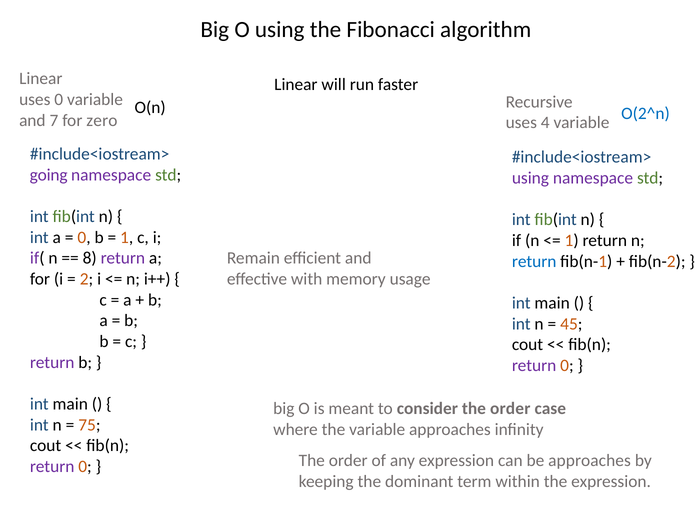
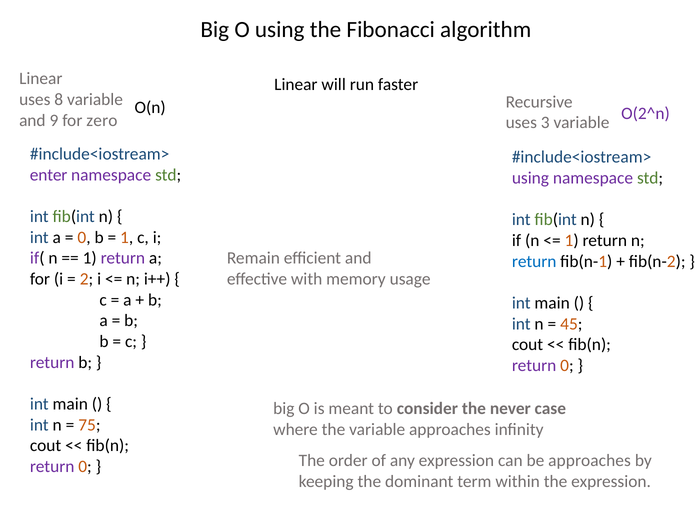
uses 0: 0 -> 8
O(2^n colour: blue -> purple
7: 7 -> 9
4: 4 -> 3
going: going -> enter
8 at (90, 258): 8 -> 1
consider the order: order -> never
